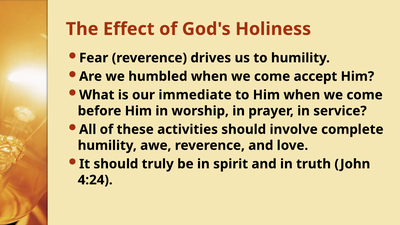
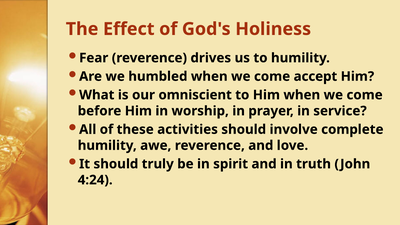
immediate: immediate -> omniscient
